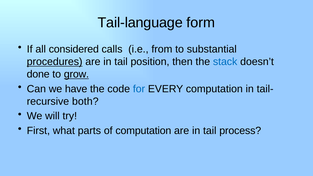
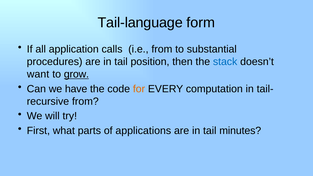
considered: considered -> application
procedures underline: present -> none
done: done -> want
for colour: blue -> orange
both at (85, 101): both -> from
of computation: computation -> applications
process: process -> minutes
